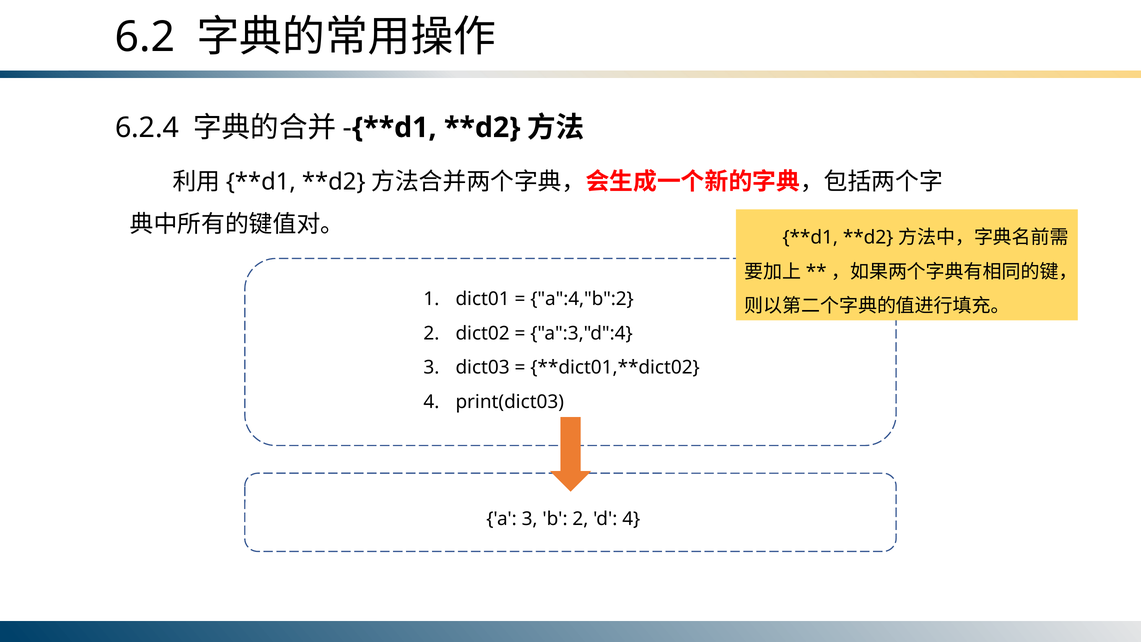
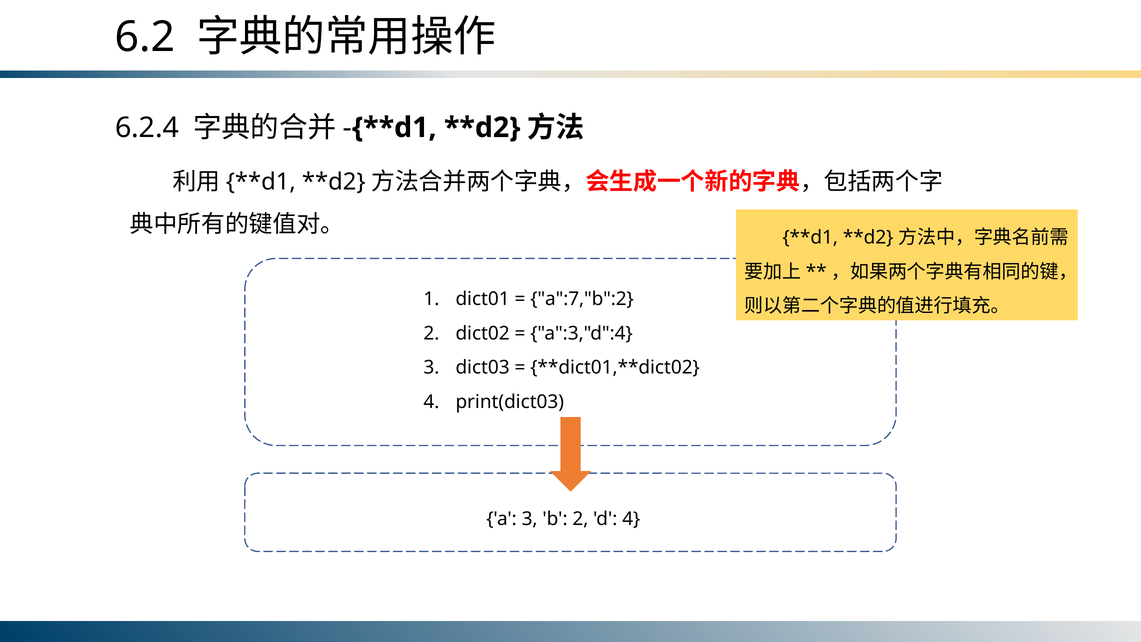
a":4,"b":2: a":4,"b":2 -> a":7,"b":2
